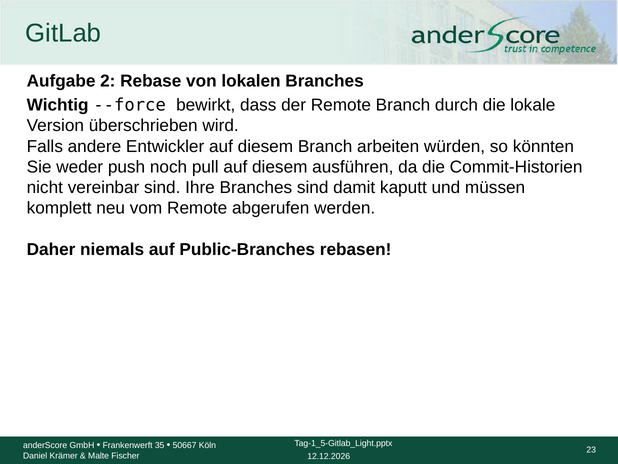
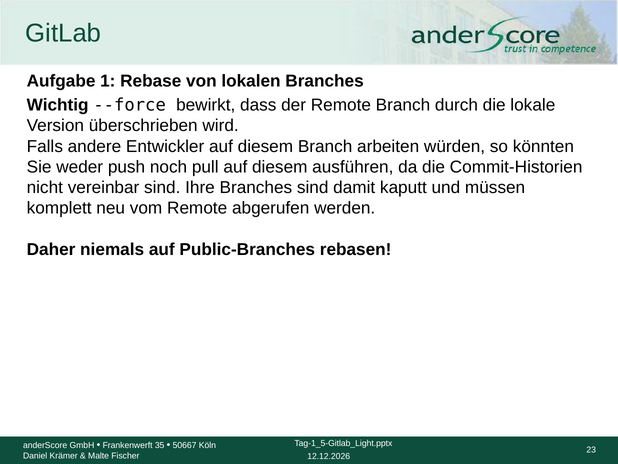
2: 2 -> 1
